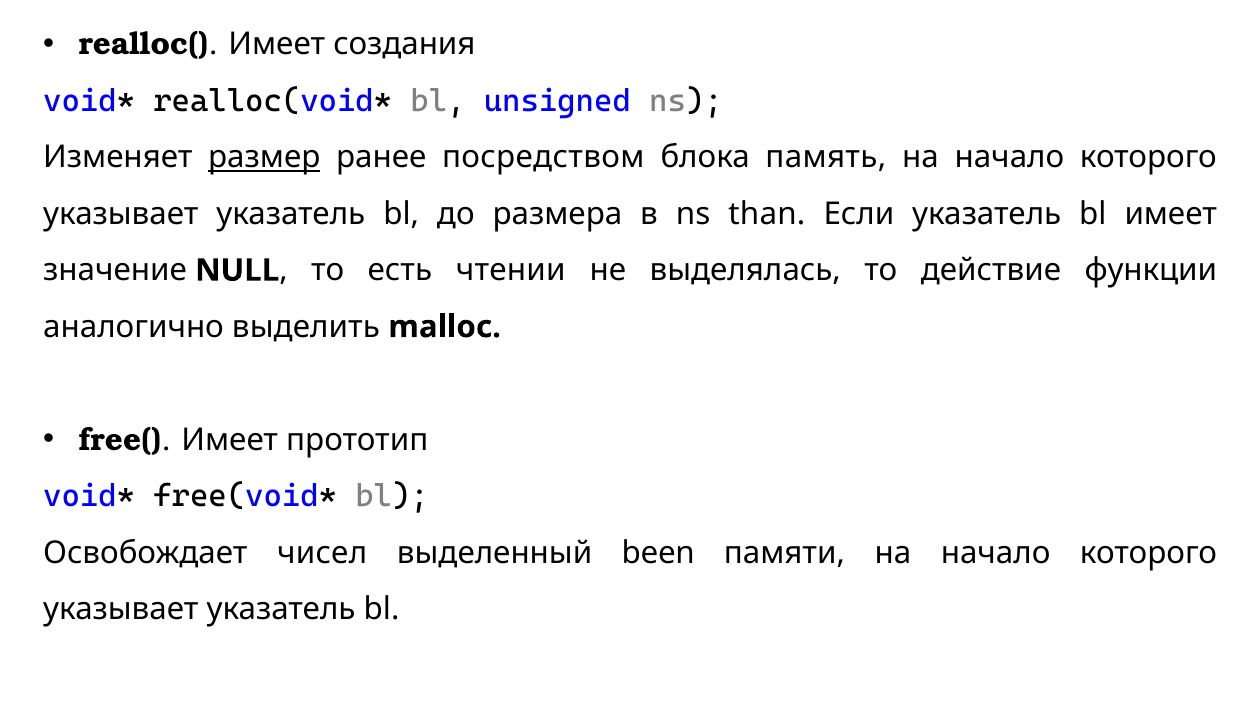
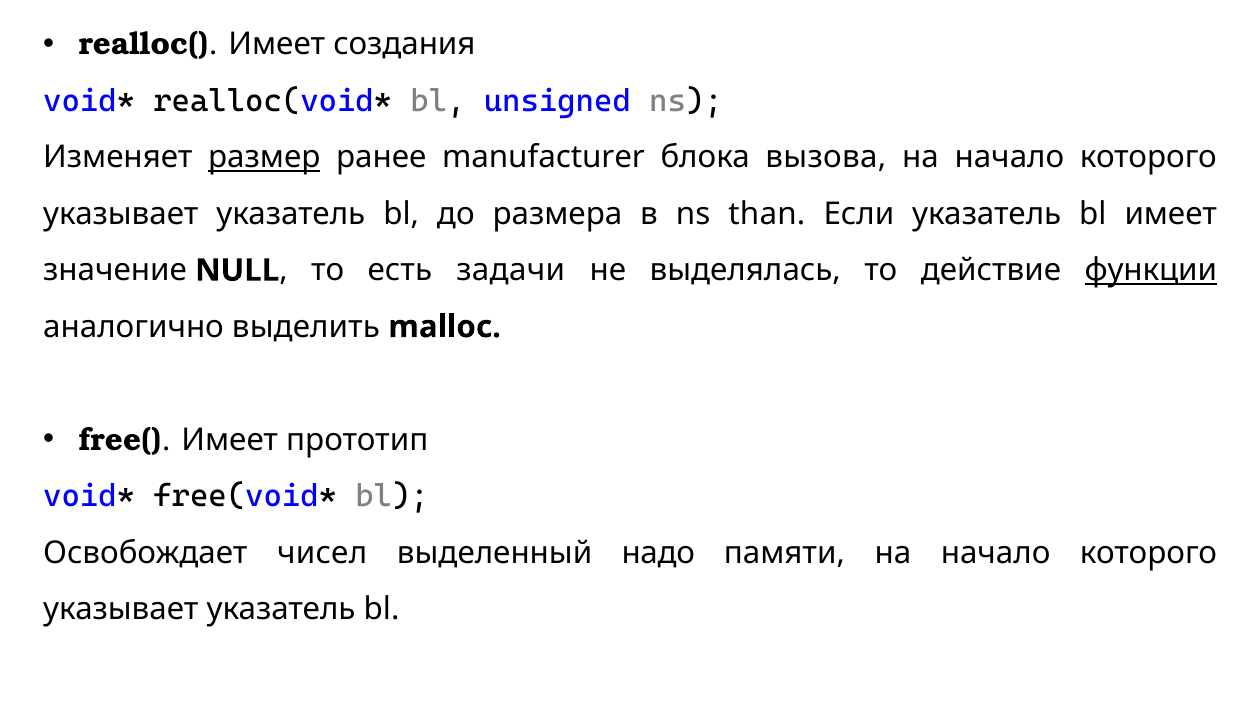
посредством: посредством -> manufacturer
память: память -> вызова
чтении: чтении -> задачи
функции underline: none -> present
been: been -> надо
